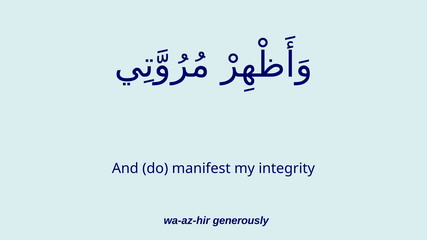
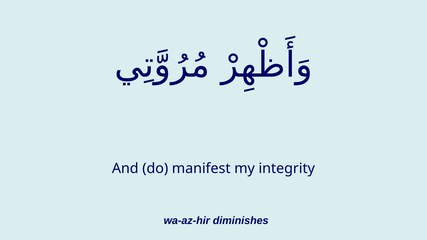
generously: generously -> diminishes
